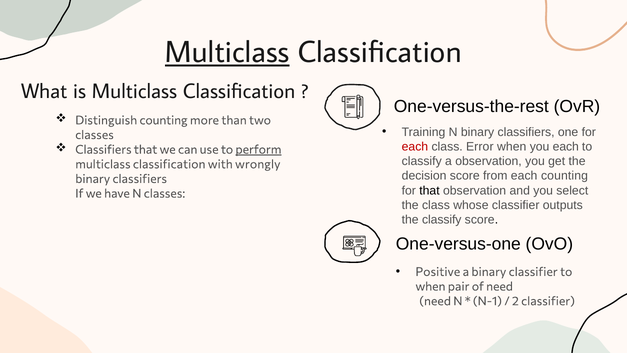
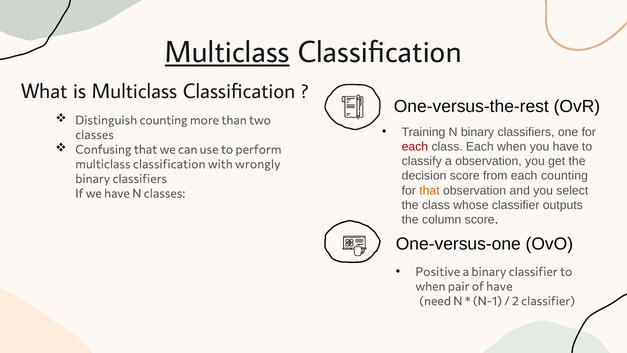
class Error: Error -> Each
you each: each -> have
Classifiers at (103, 150): Classifiers -> Confusing
perform underline: present -> none
that at (429, 190) colour: black -> orange
the classify: classify -> column
of need: need -> have
